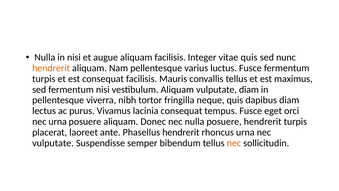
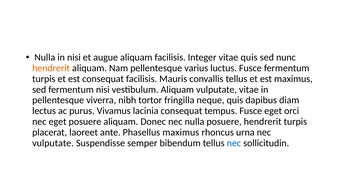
vulputate diam: diam -> vitae
nec urna: urna -> eget
Phasellus hendrerit: hendrerit -> maximus
nec at (234, 143) colour: orange -> blue
